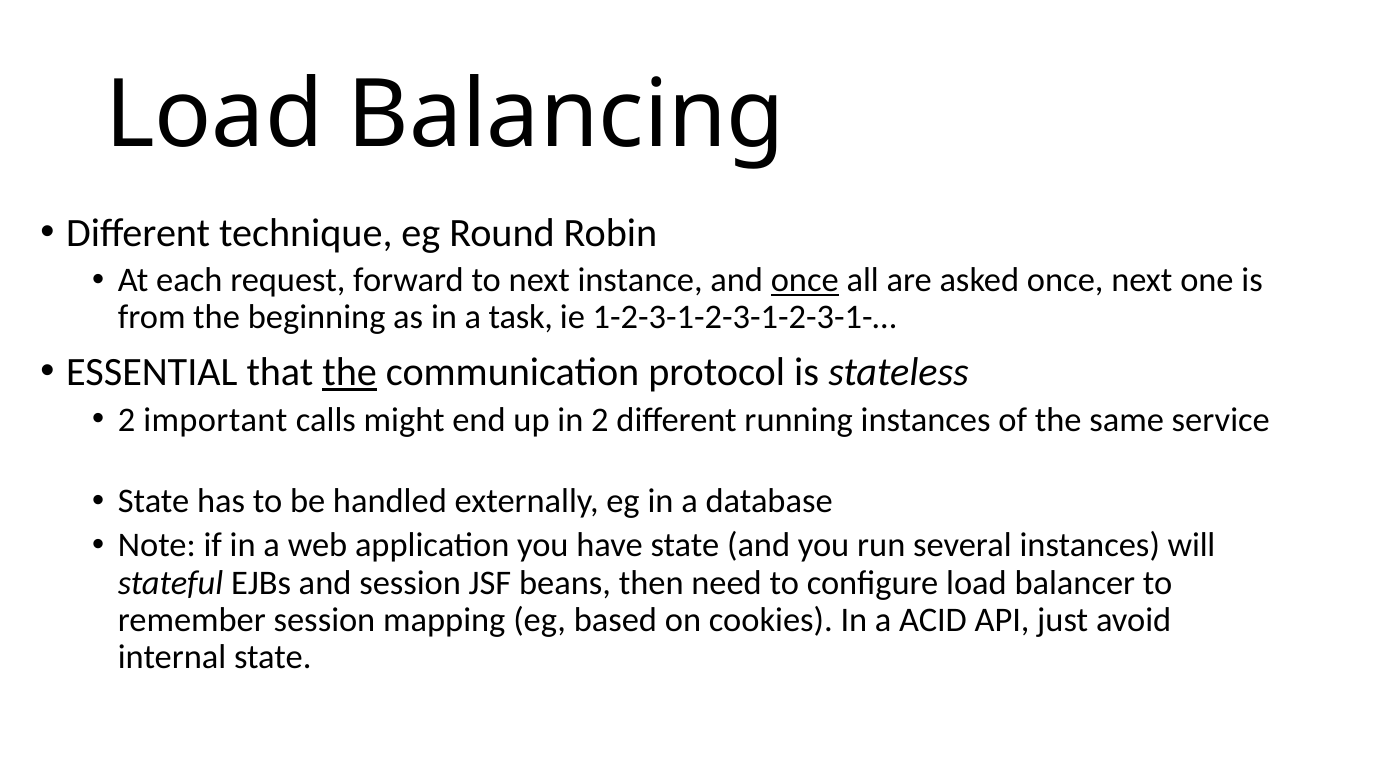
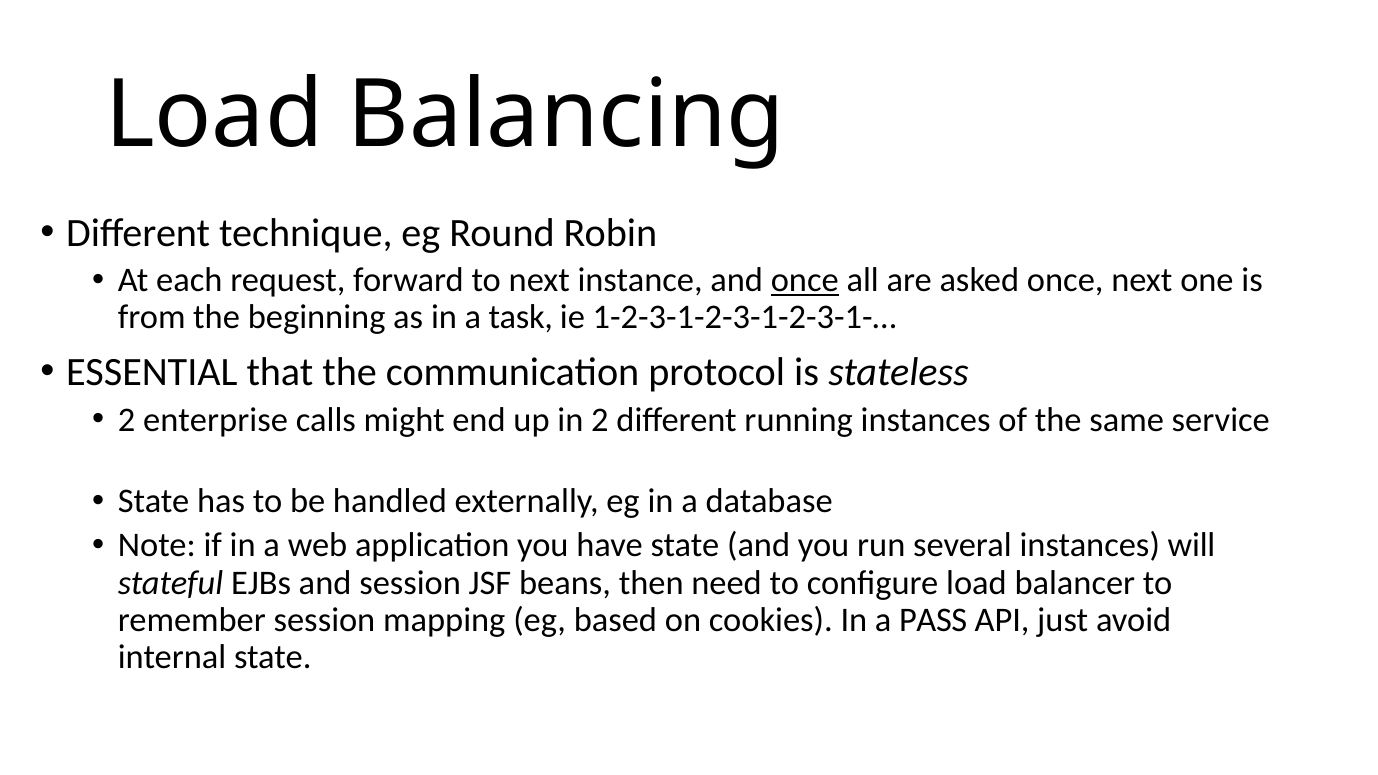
the at (350, 372) underline: present -> none
important: important -> enterprise
ACID: ACID -> PASS
